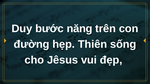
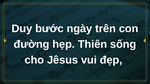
năng: năng -> ngày
